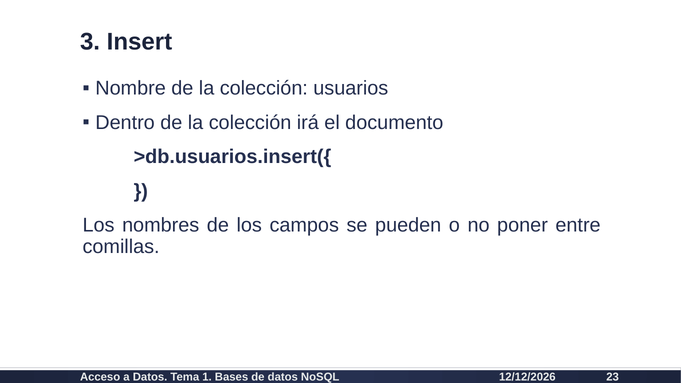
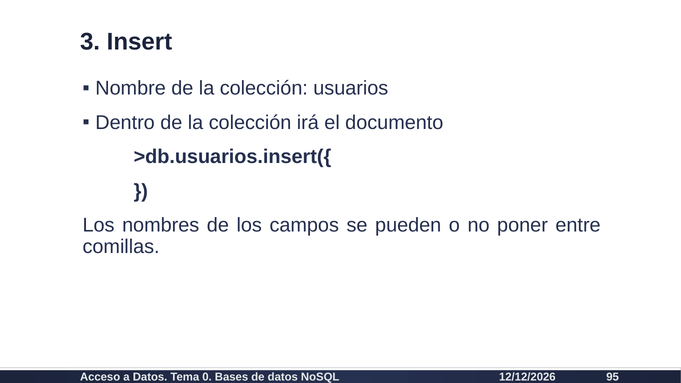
1: 1 -> 0
23: 23 -> 95
